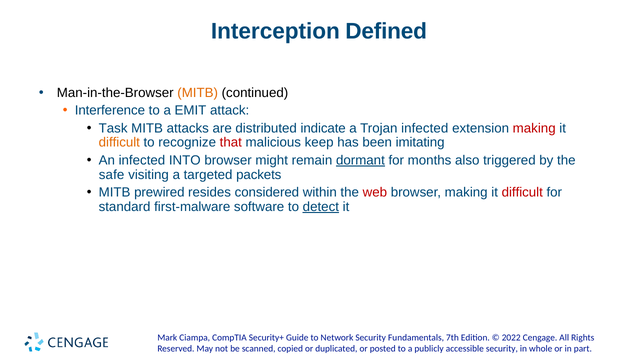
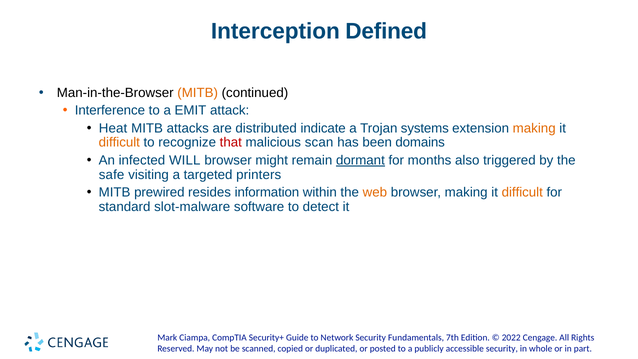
Task: Task -> Heat
Trojan infected: infected -> systems
making at (534, 128) colour: red -> orange
keep: keep -> scan
imitating: imitating -> domains
INTO: INTO -> WILL
packets: packets -> printers
considered: considered -> information
web colour: red -> orange
difficult at (522, 192) colour: red -> orange
first-malware: first-malware -> slot-malware
detect underline: present -> none
